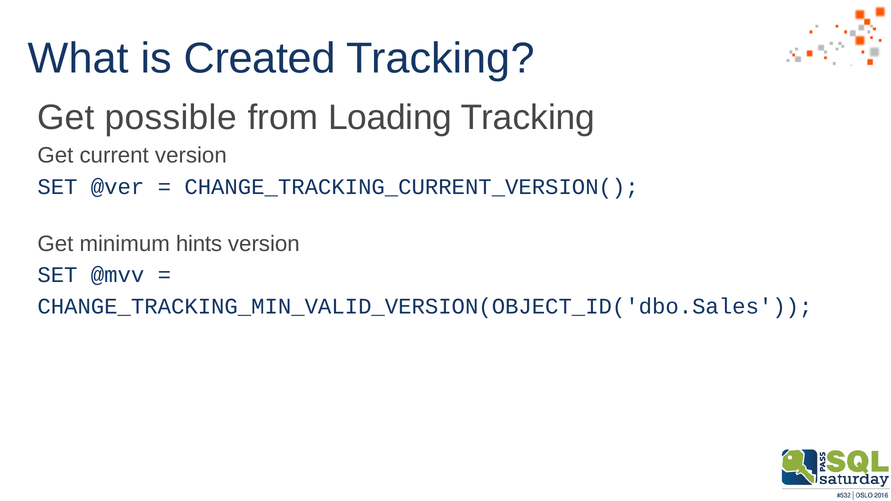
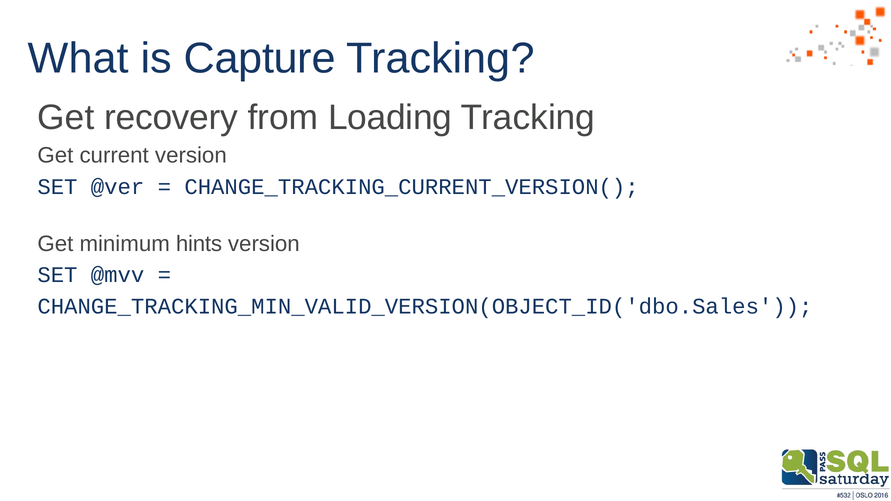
Created: Created -> Capture
possible: possible -> recovery
